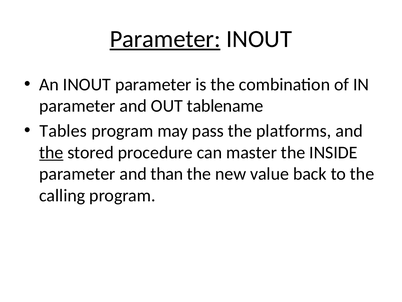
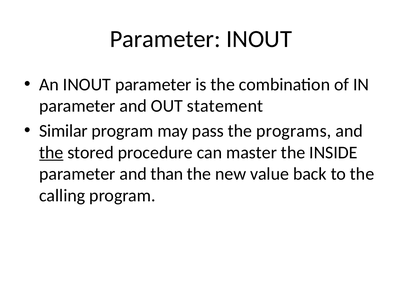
Parameter at (165, 39) underline: present -> none
tablename: tablename -> statement
Tables: Tables -> Similar
platforms: platforms -> programs
